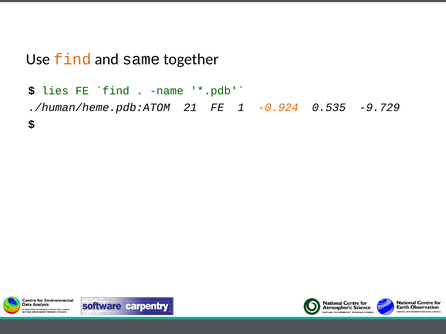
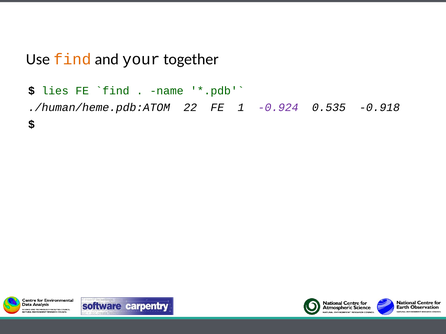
same: same -> your
21: 21 -> 22
-0.924 colour: orange -> purple
-9.729: -9.729 -> -0.918
